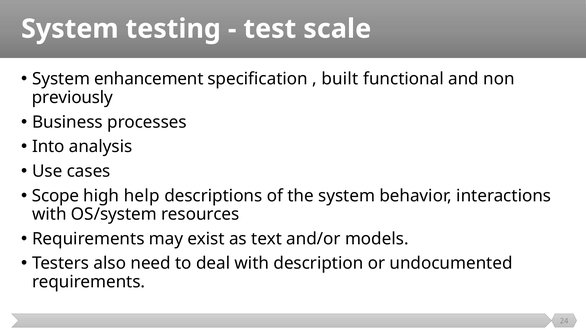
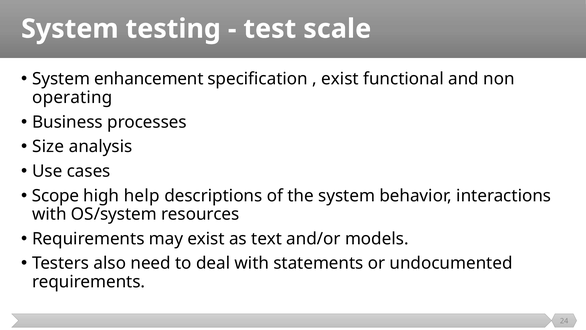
built at (340, 79): built -> exist
previously: previously -> operating
Into: Into -> Size
description: description -> statements
